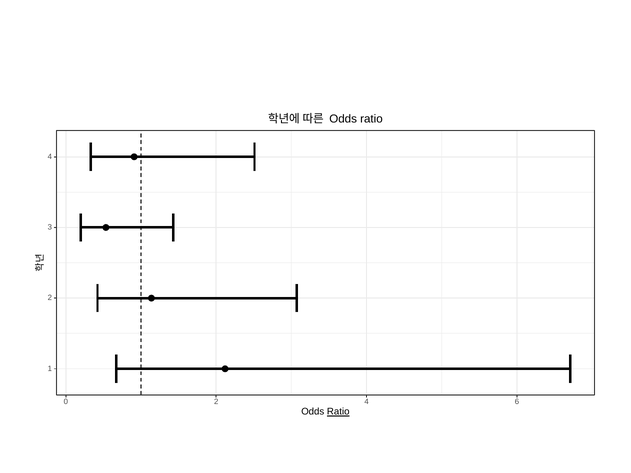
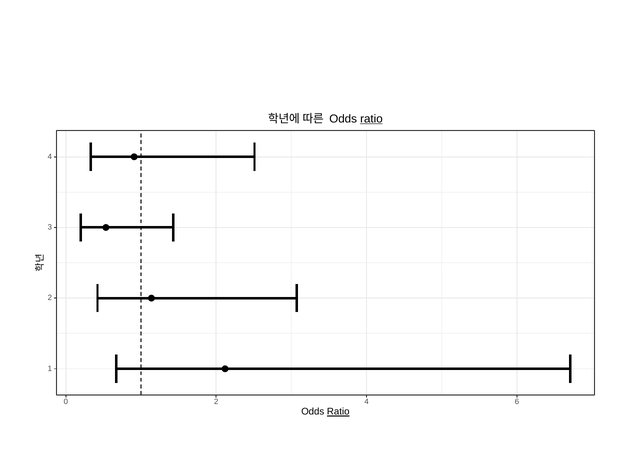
ratio at (371, 119) underline: none -> present
